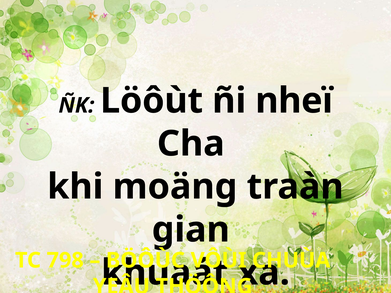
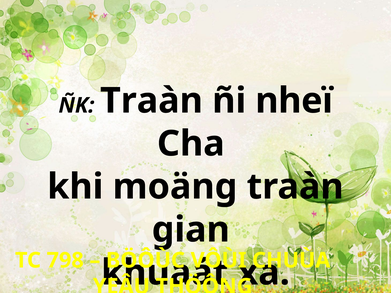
ÑK Löôùt: Löôùt -> Traàn
